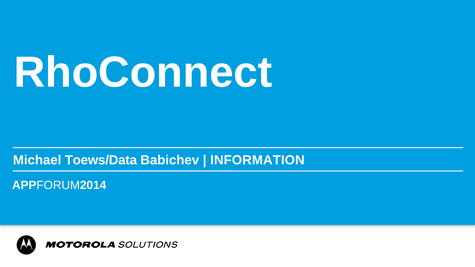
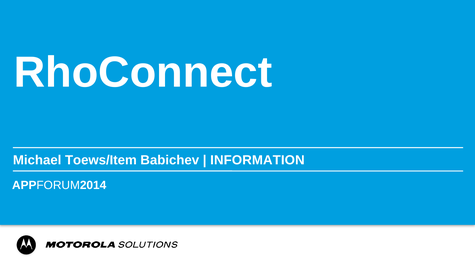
Toews/Data: Toews/Data -> Toews/Item
